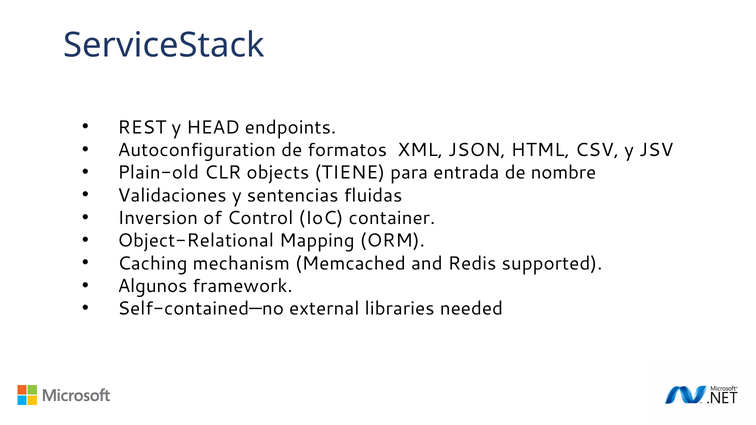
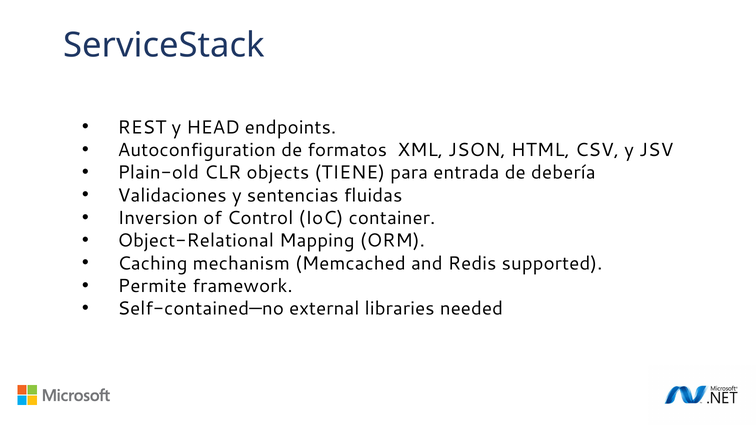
nombre: nombre -> debería
Algunos: Algunos -> Permite
